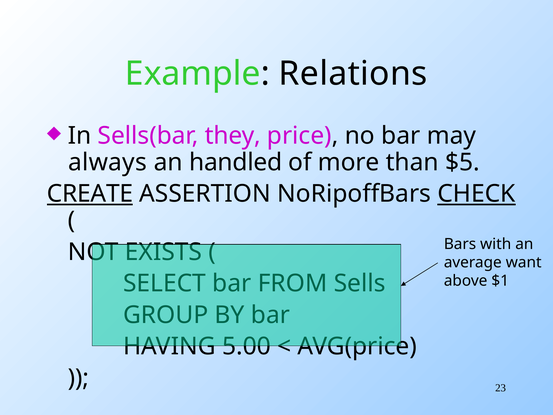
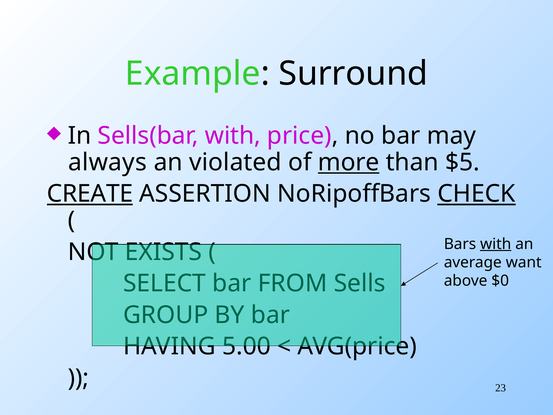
Relations: Relations -> Surround
Sells(bar they: they -> with
handled: handled -> violated
more underline: none -> present
with at (496, 244) underline: none -> present
$1: $1 -> $0
